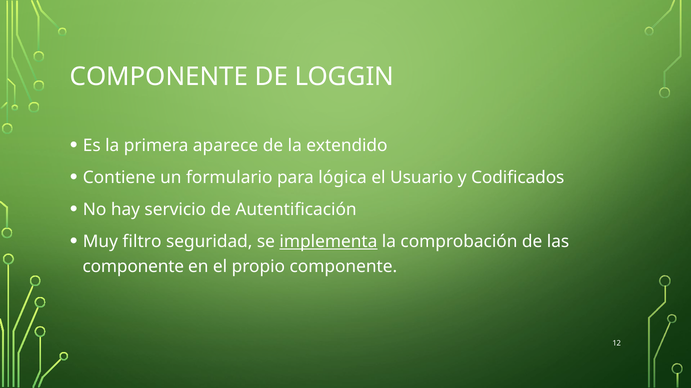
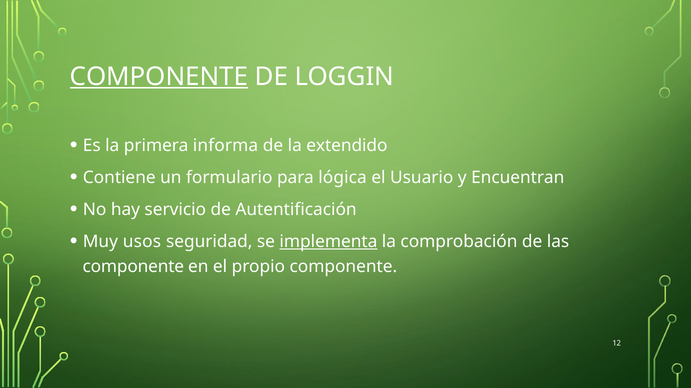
COMPONENTE at (159, 77) underline: none -> present
aparece: aparece -> informa
Codificados: Codificados -> Encuentran
filtro: filtro -> usos
